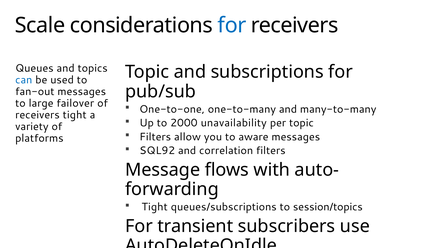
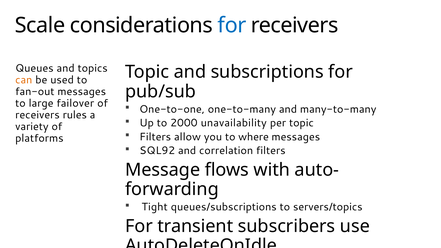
can colour: blue -> orange
receivers tight: tight -> rules
aware: aware -> where
session/topics: session/topics -> servers/topics
